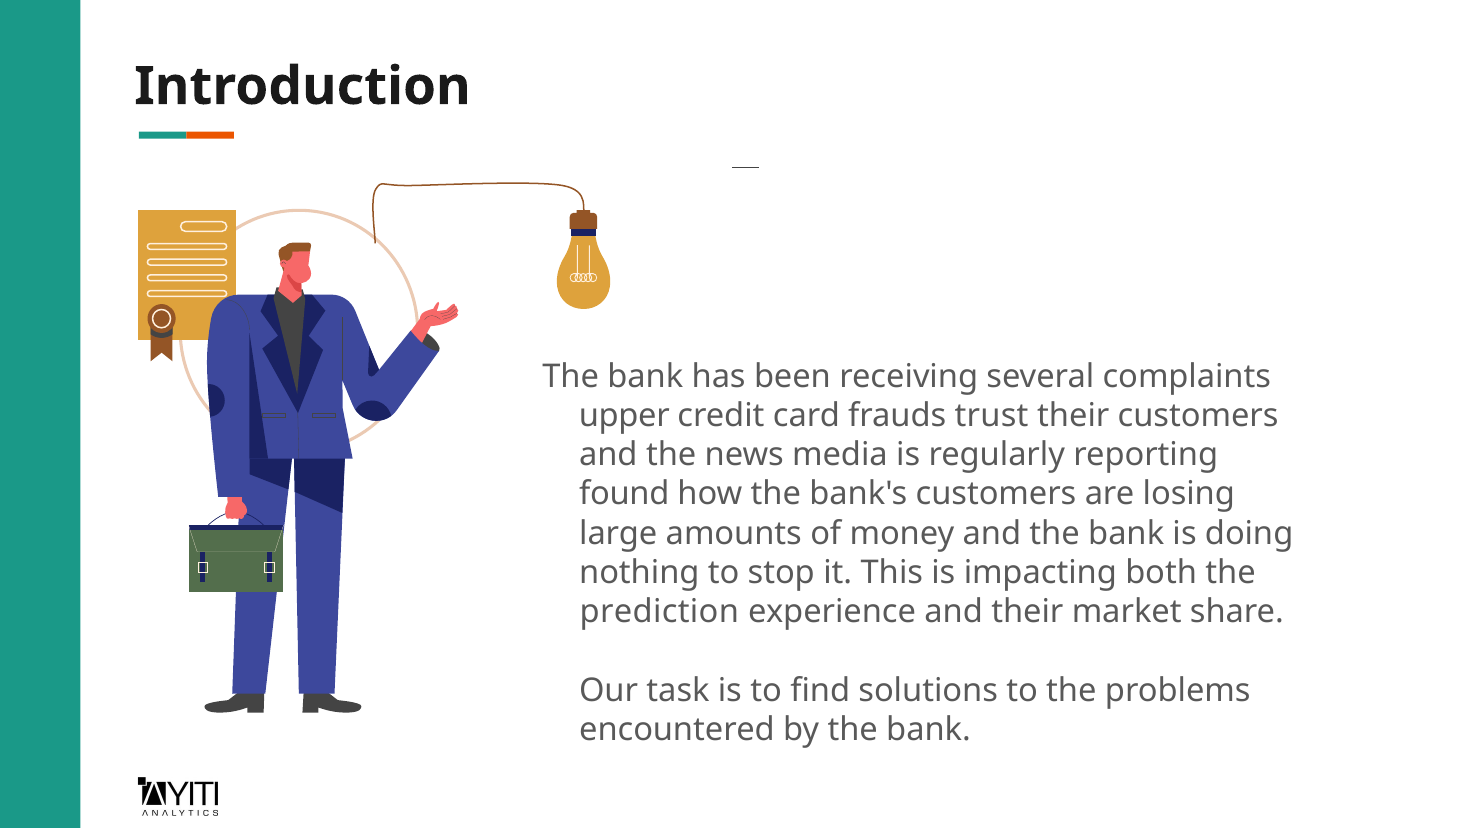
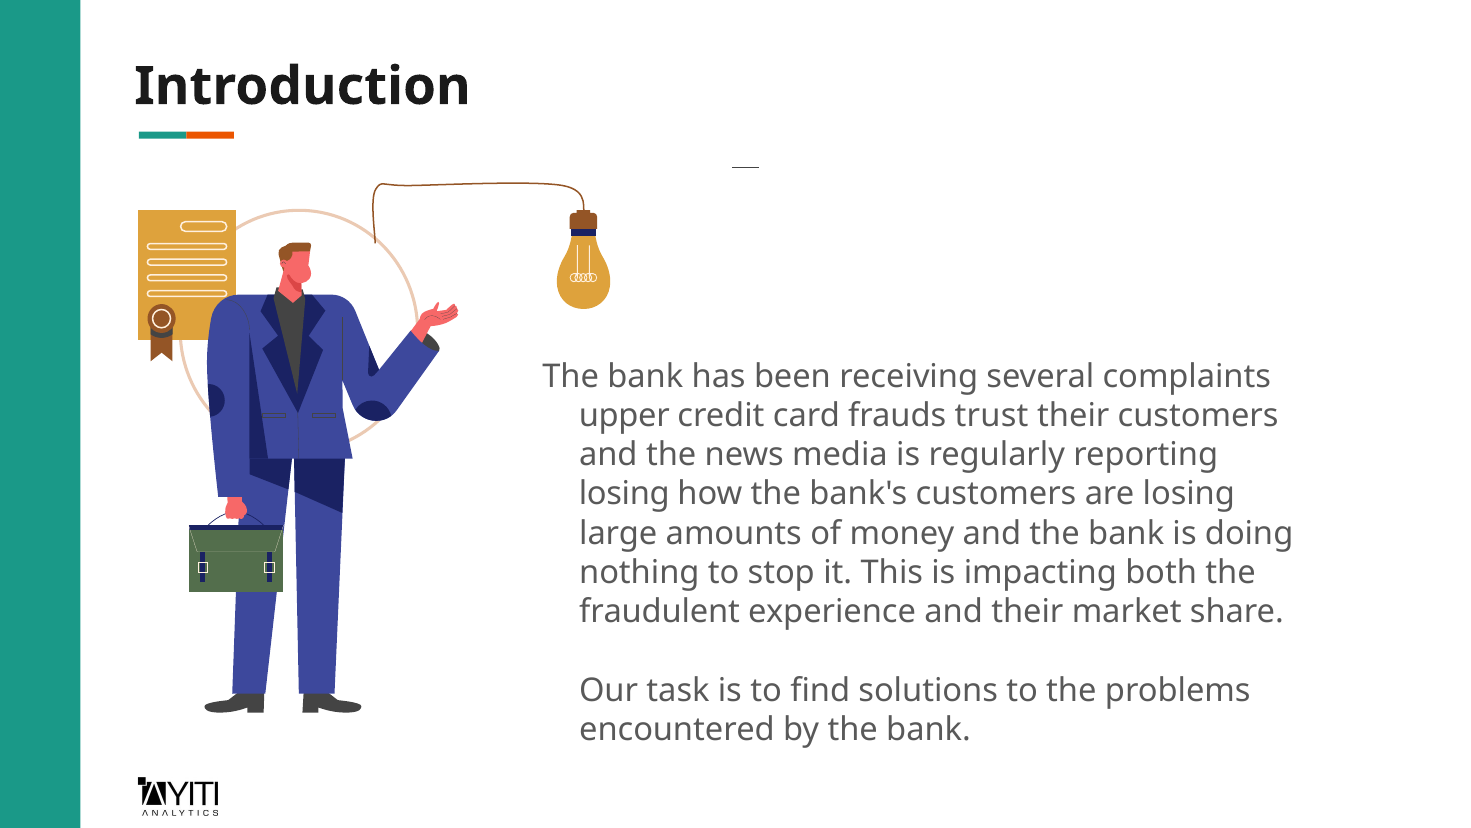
found at (624, 494): found -> losing
prediction: prediction -> fraudulent
